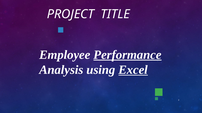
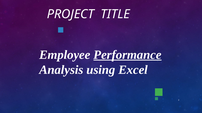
Excel underline: present -> none
